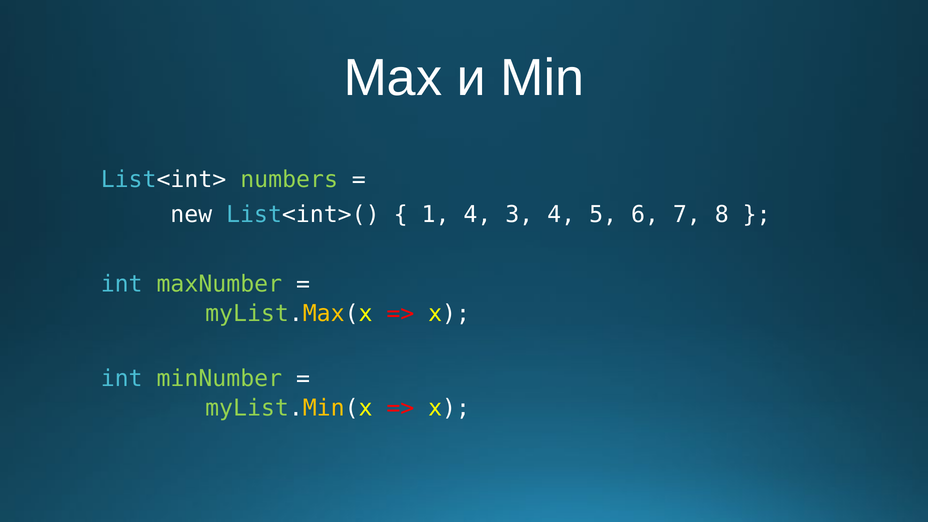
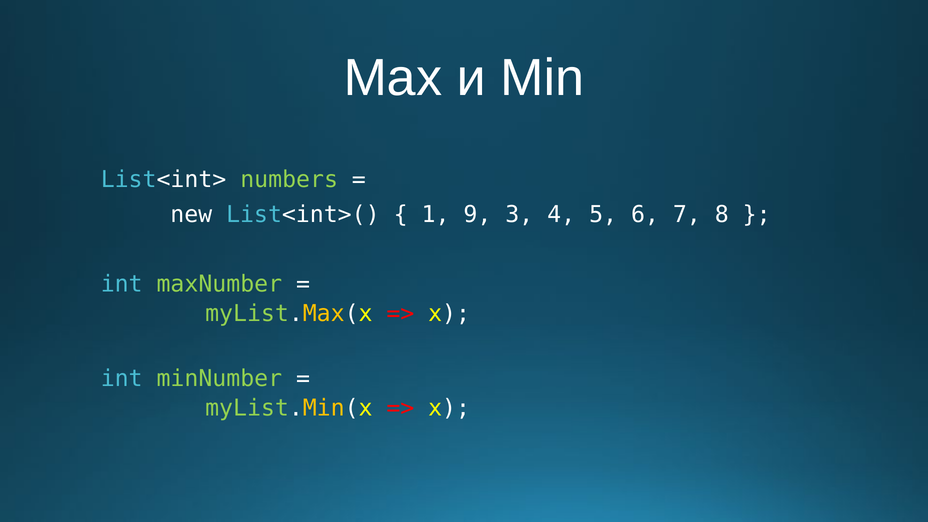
1 4: 4 -> 9
